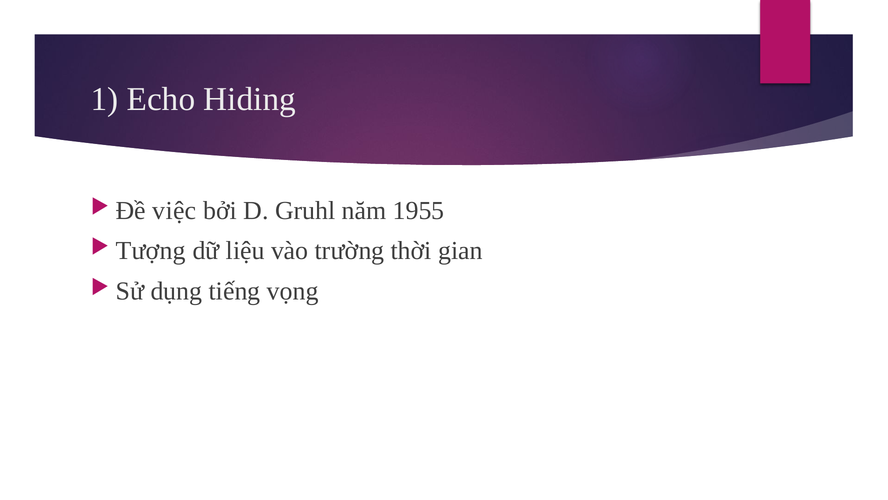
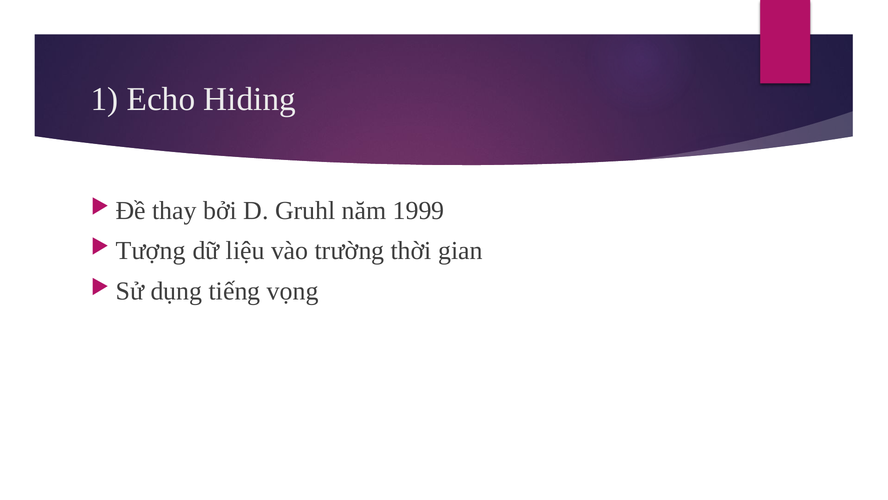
việc: việc -> thay
1955: 1955 -> 1999
